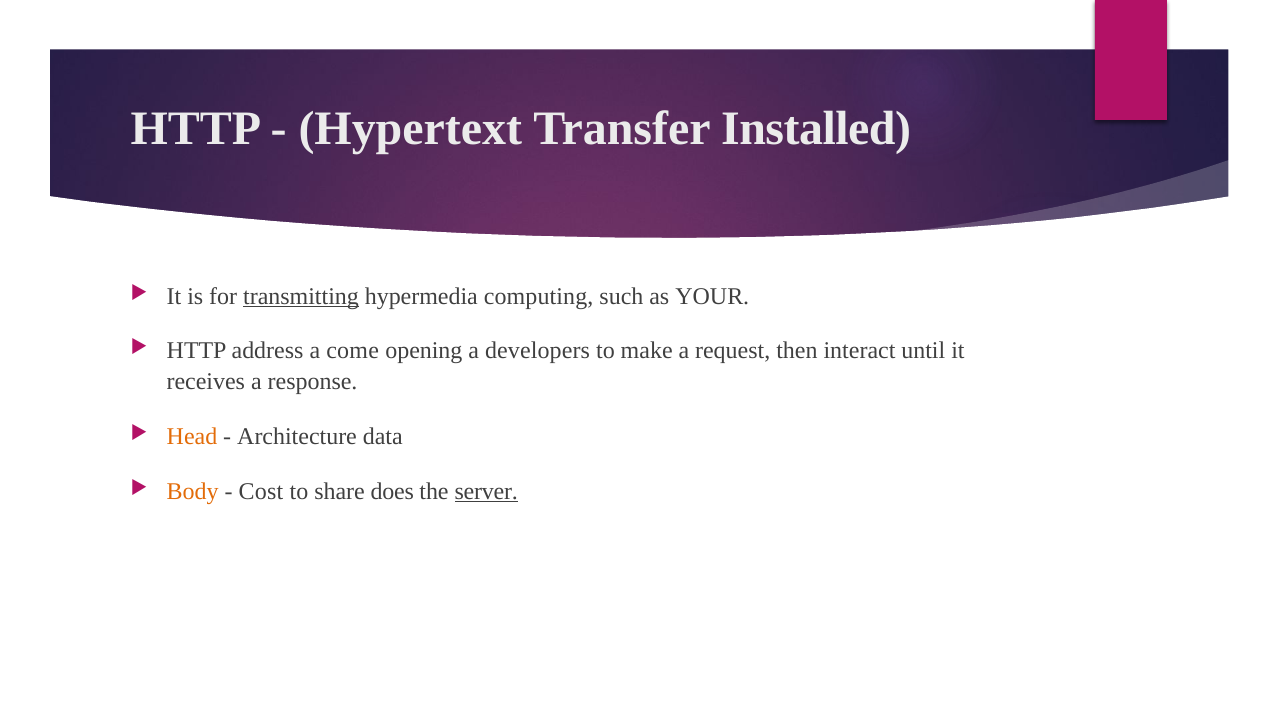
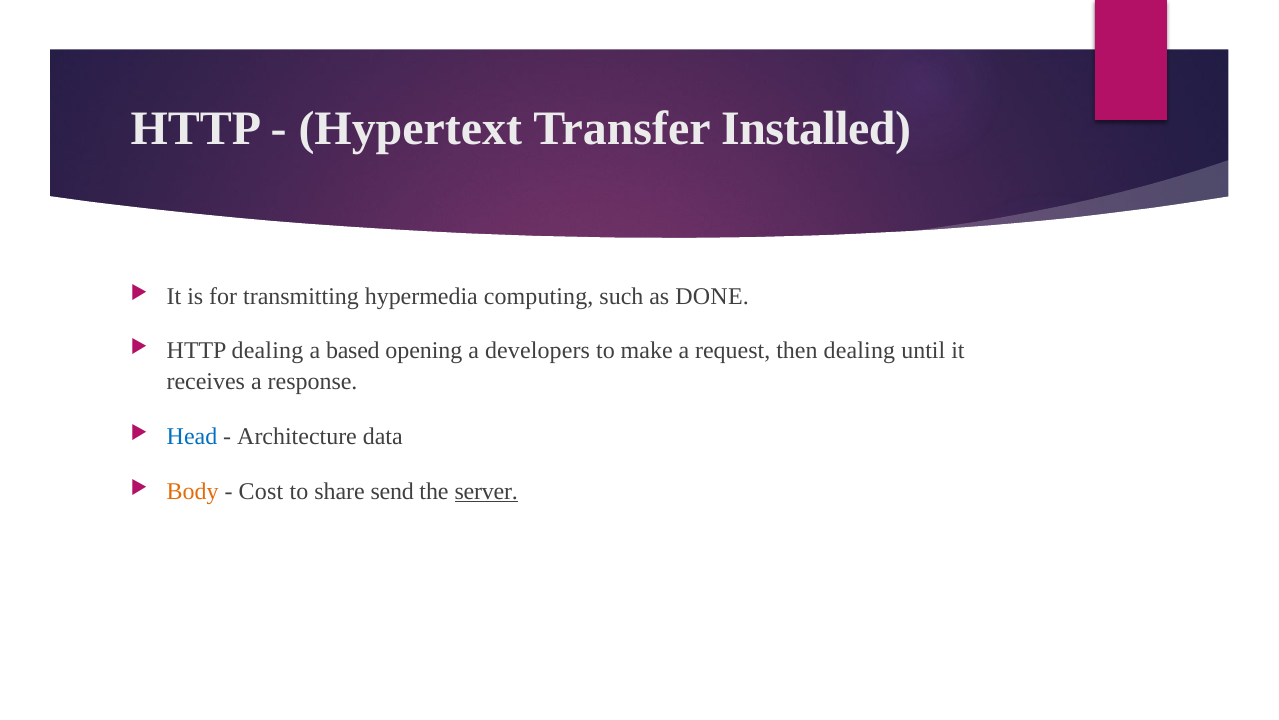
transmitting underline: present -> none
YOUR: YOUR -> DONE
HTTP address: address -> dealing
come: come -> based
then interact: interact -> dealing
Head colour: orange -> blue
does: does -> send
